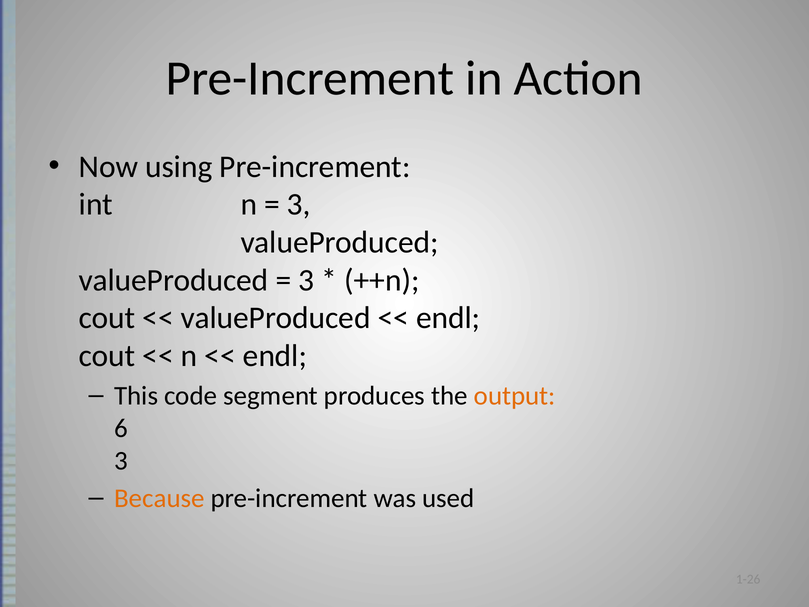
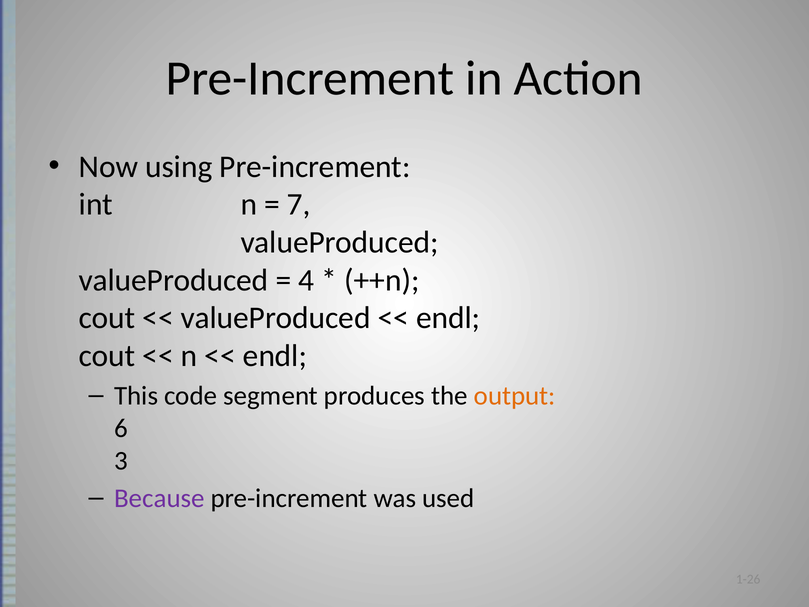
3 at (299, 204): 3 -> 7
3 at (306, 280): 3 -> 4
Because colour: orange -> purple
